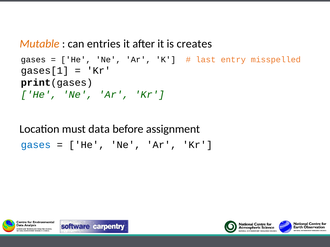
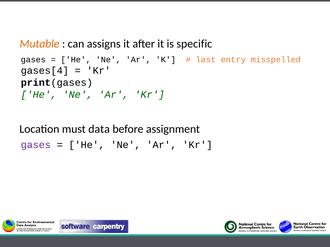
entries: entries -> assigns
creates: creates -> specific
gases[1: gases[1 -> gases[4
gases at (36, 145) colour: blue -> purple
